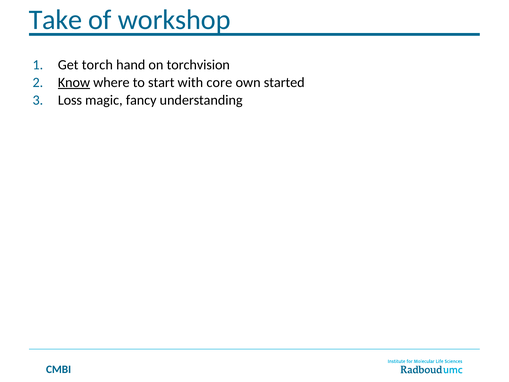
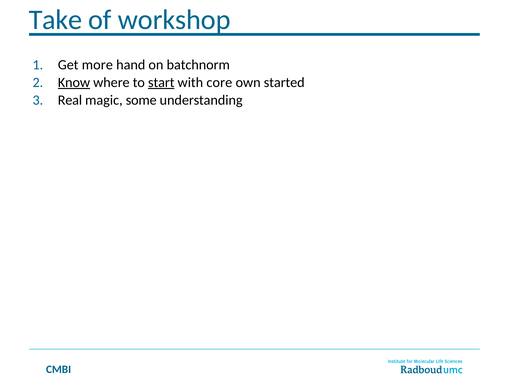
torch: torch -> more
torchvision: torchvision -> batchnorm
start underline: none -> present
Loss: Loss -> Real
fancy: fancy -> some
